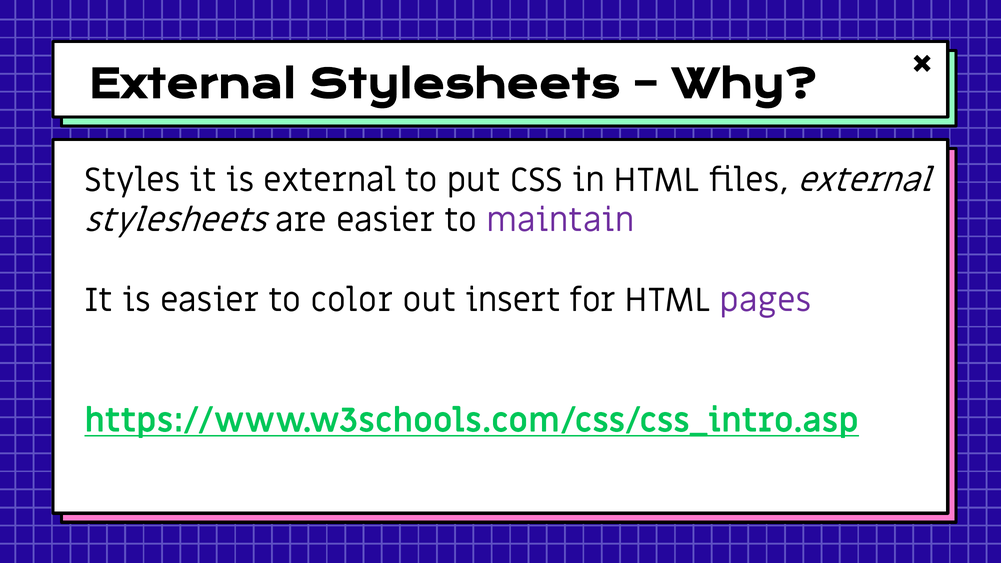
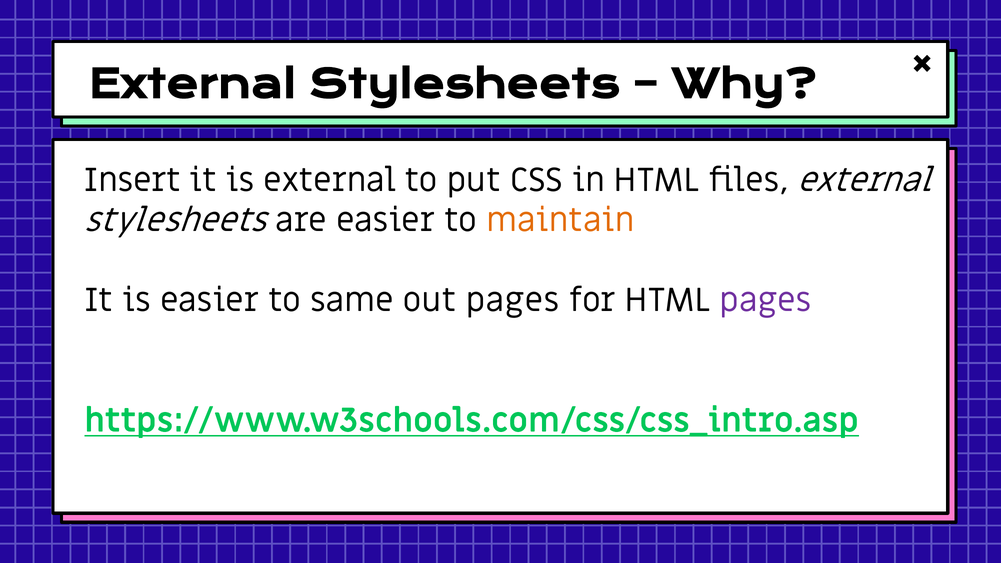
Styles: Styles -> Insert
maintain colour: purple -> orange
color: color -> same
out insert: insert -> pages
